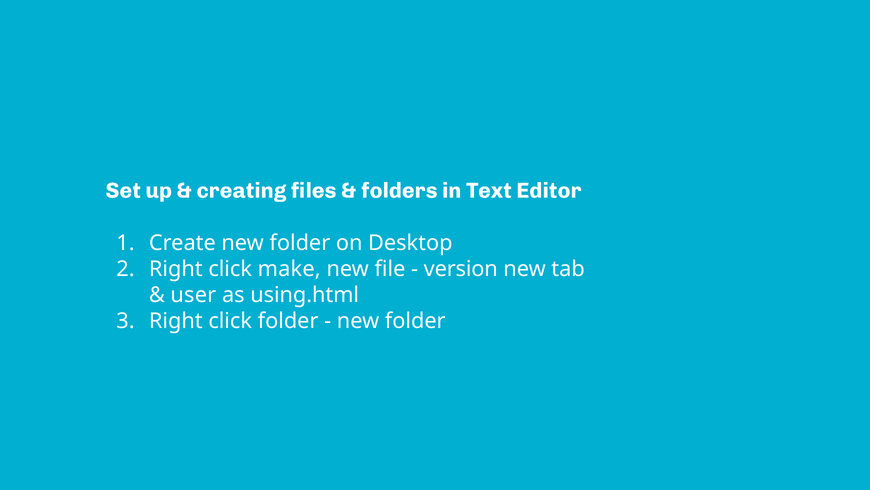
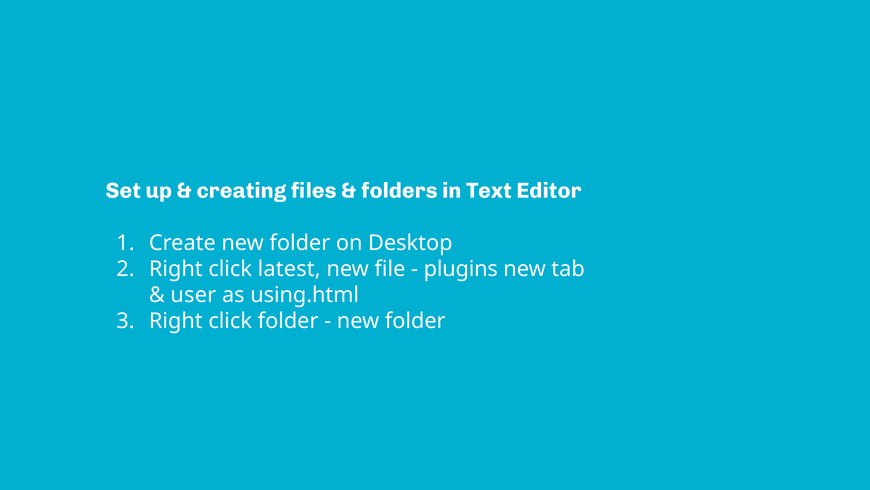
make: make -> latest
version: version -> plugins
